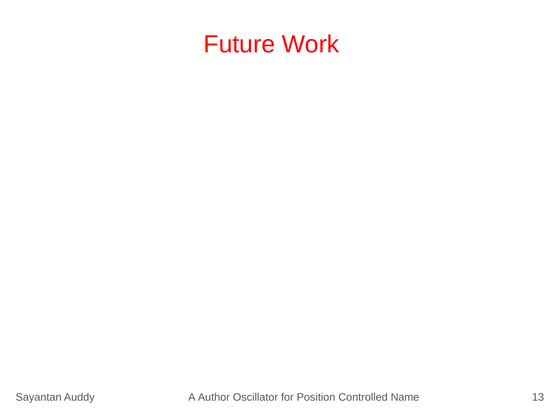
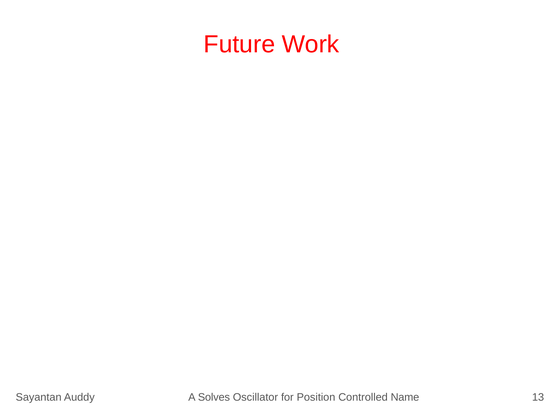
Author: Author -> Solves
